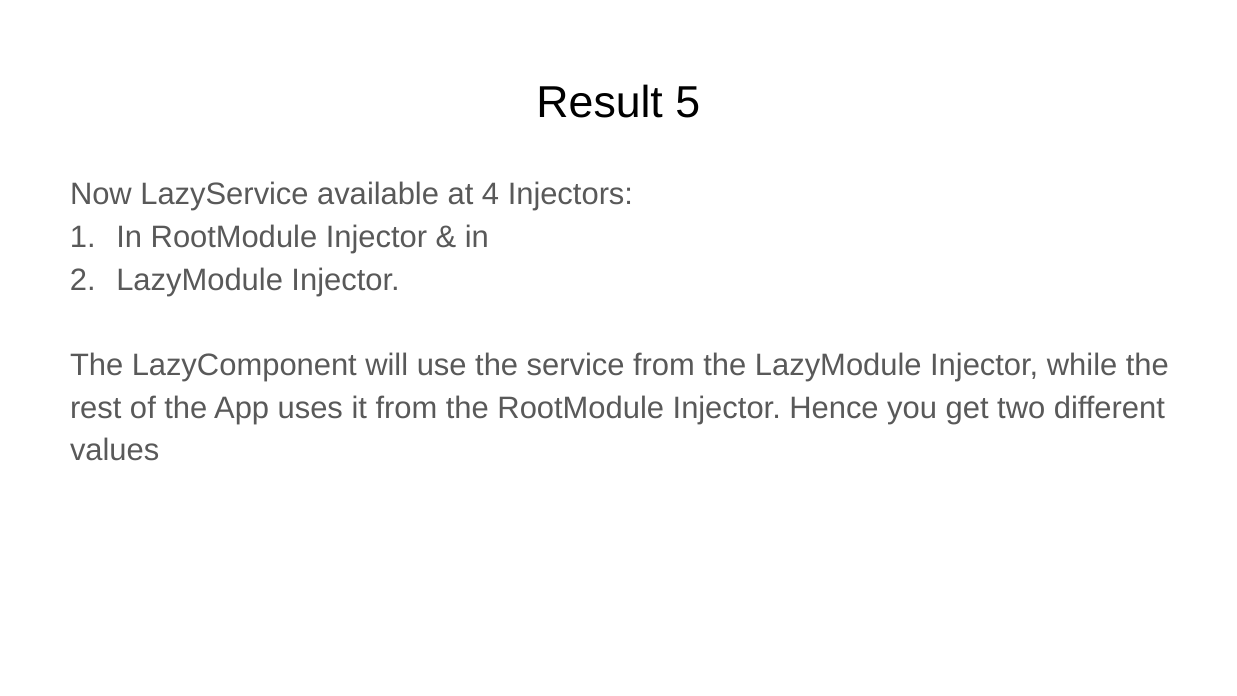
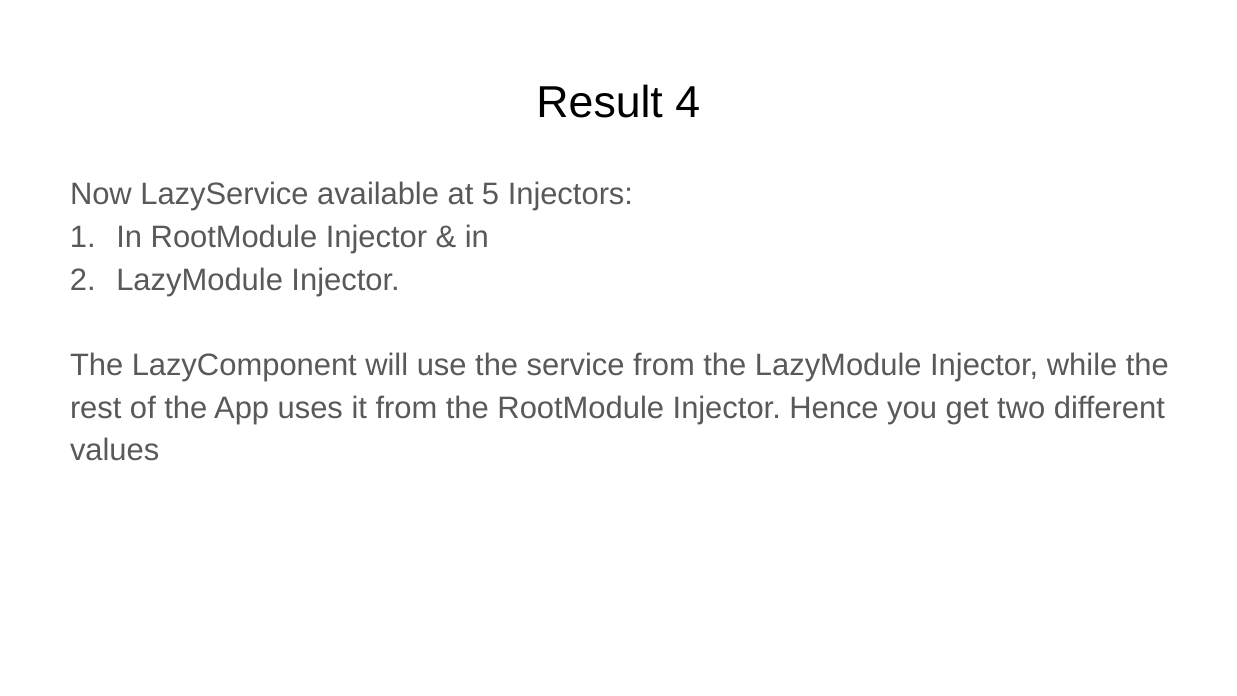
5: 5 -> 4
4: 4 -> 5
